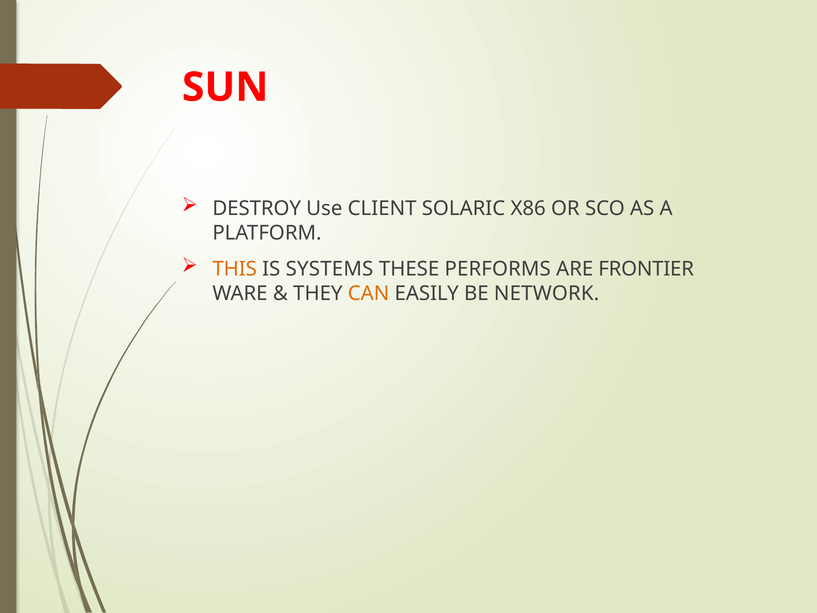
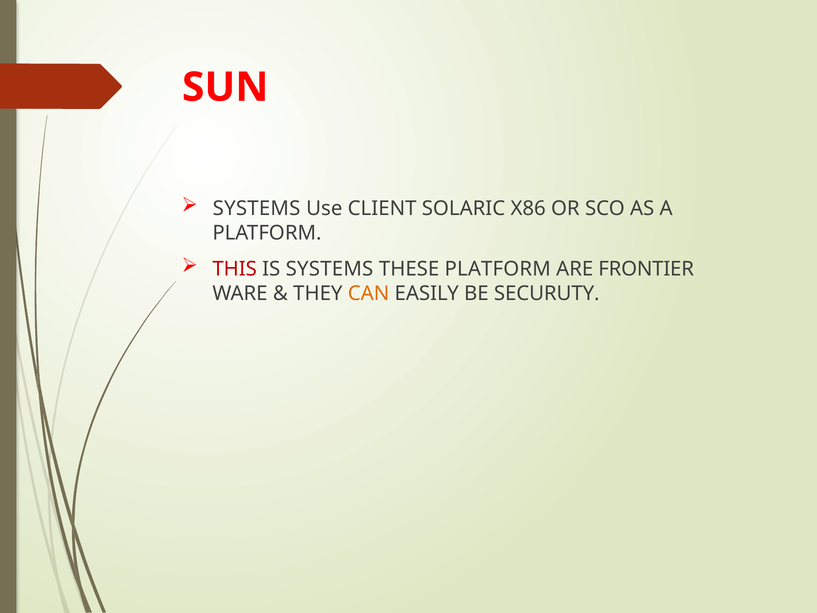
DESTROY at (257, 208): DESTROY -> SYSTEMS
THIS colour: orange -> red
THESE PERFORMS: PERFORMS -> PLATFORM
NETWORK: NETWORK -> SECURUTY
